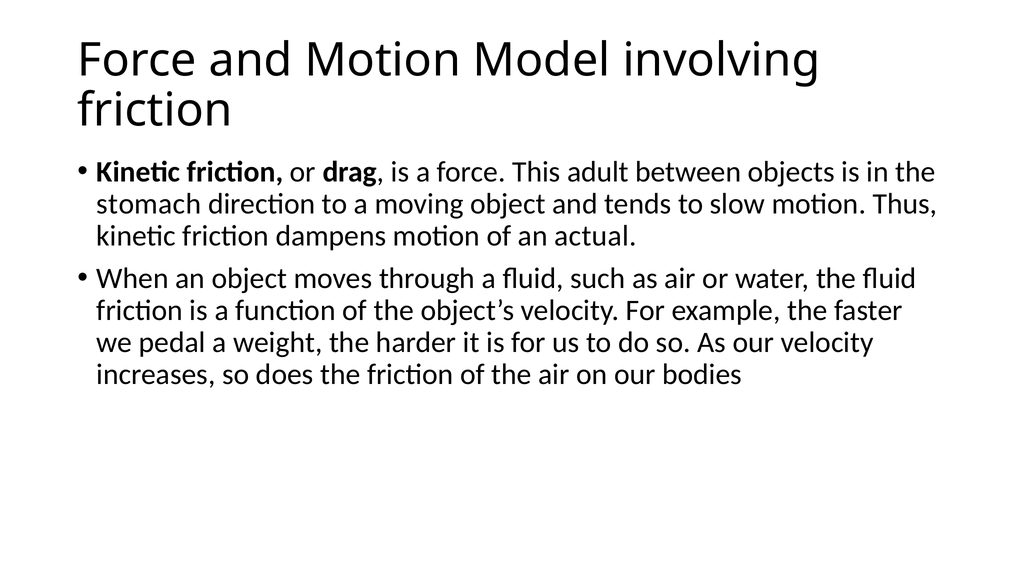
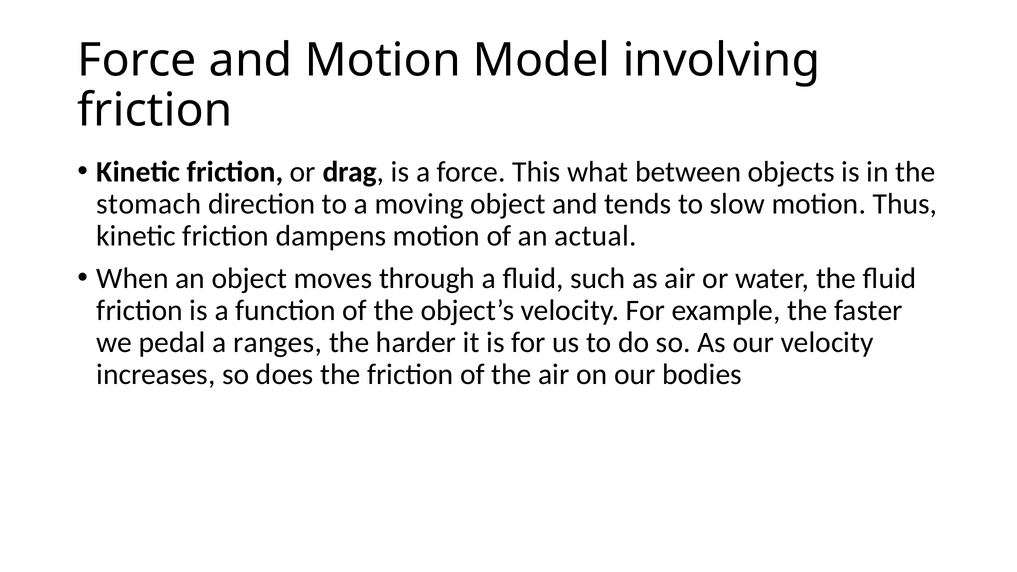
adult: adult -> what
weight: weight -> ranges
